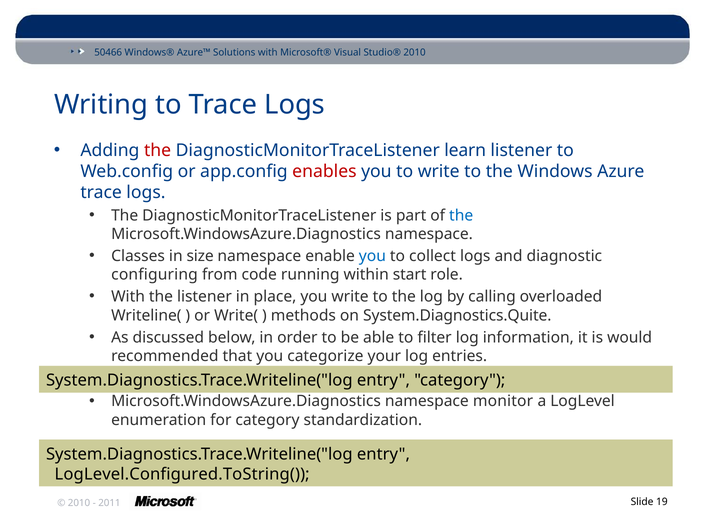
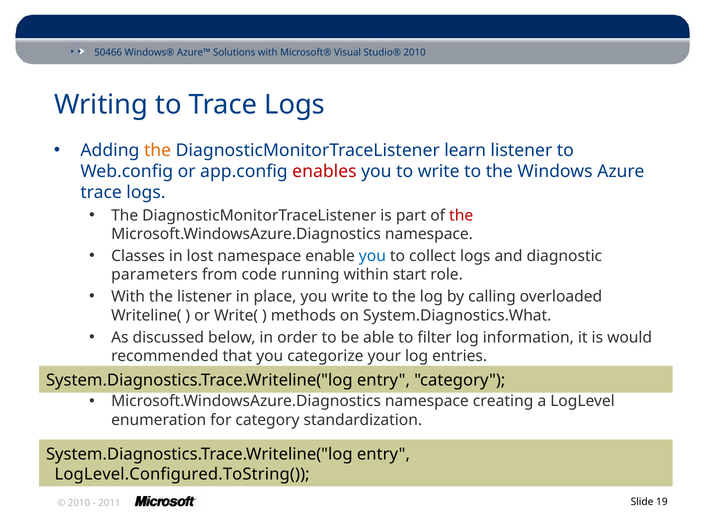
the at (158, 150) colour: red -> orange
the at (461, 215) colour: blue -> red
size: size -> lost
configuring: configuring -> parameters
System.Diagnostics.Quite: System.Diagnostics.Quite -> System.Diagnostics.What
monitor: monitor -> creating
